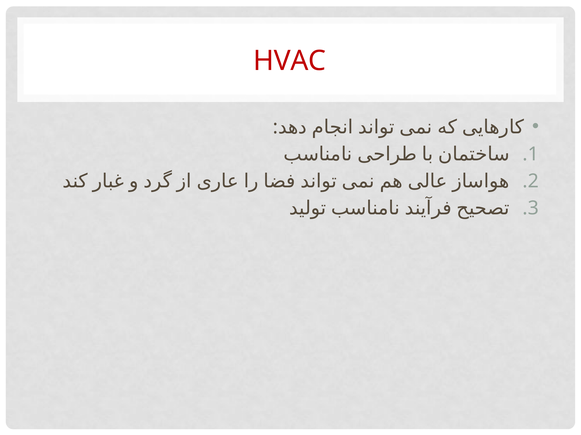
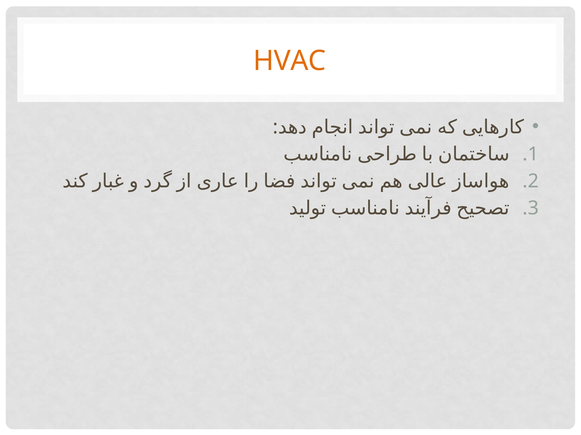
HVAC colour: red -> orange
